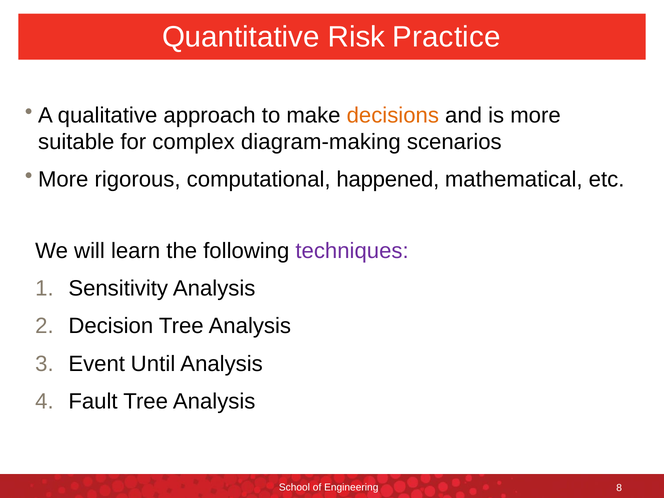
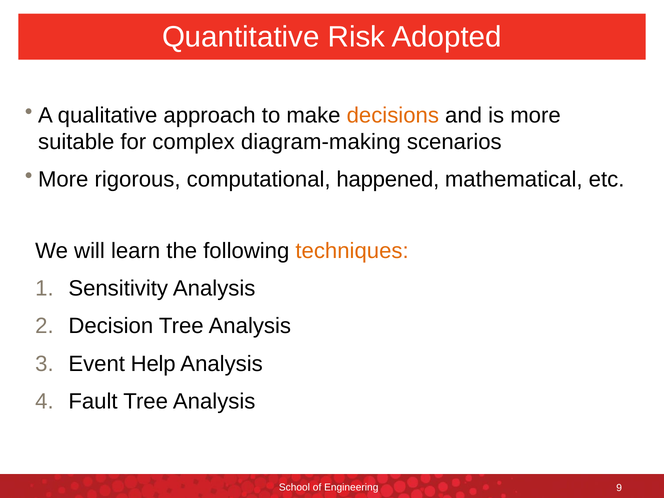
Practice: Practice -> Adopted
techniques colour: purple -> orange
Until: Until -> Help
8: 8 -> 9
